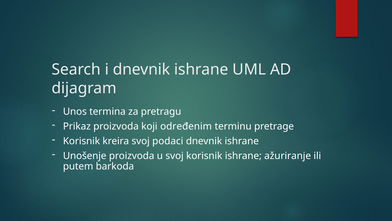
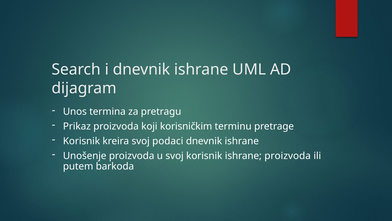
određenim: određenim -> korisničkim
ishrane ažuriranje: ažuriranje -> proizvoda
